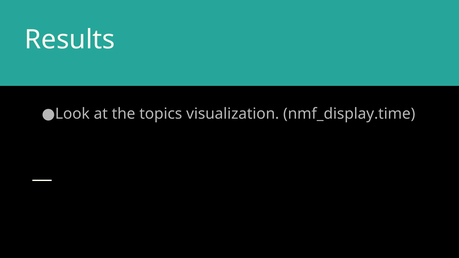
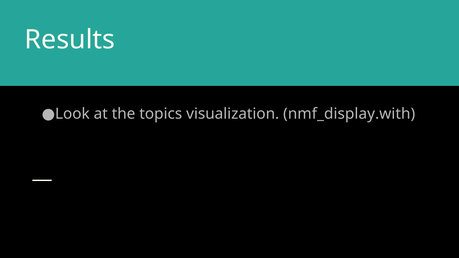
nmf_display.time: nmf_display.time -> nmf_display.with
